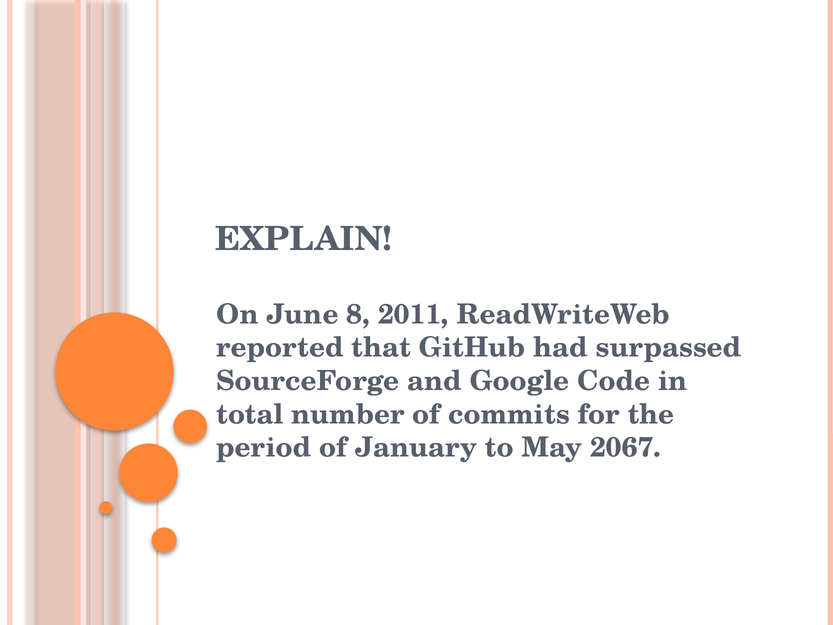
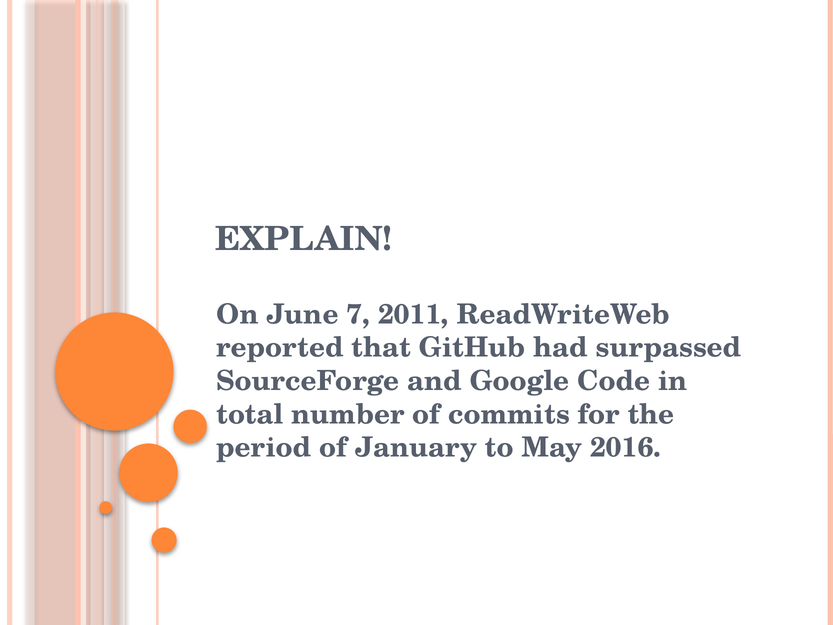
8: 8 -> 7
2067: 2067 -> 2016
